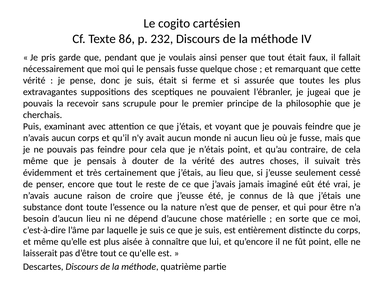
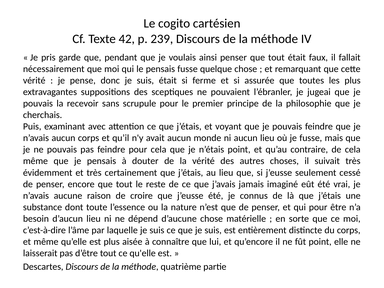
86: 86 -> 42
232: 232 -> 239
